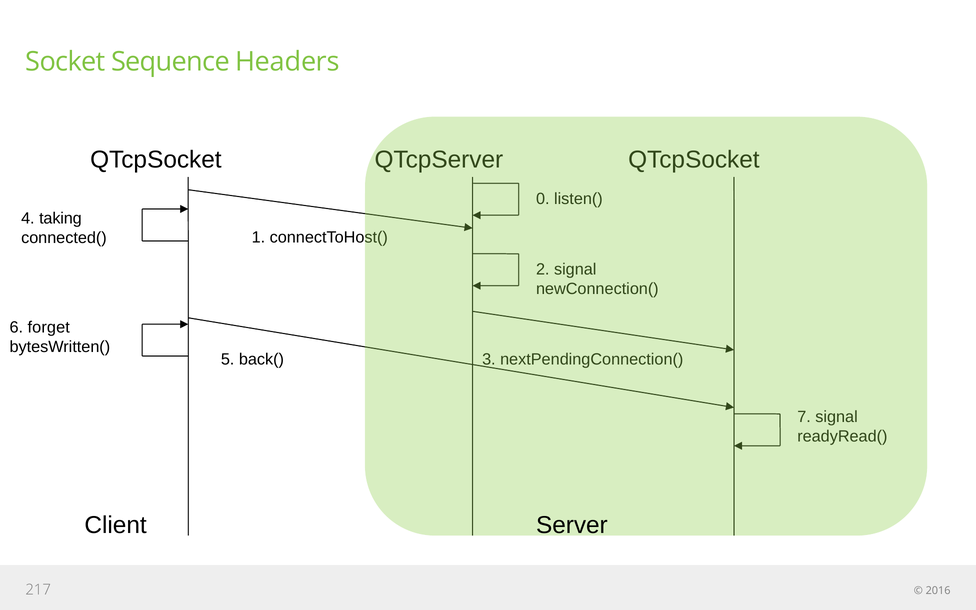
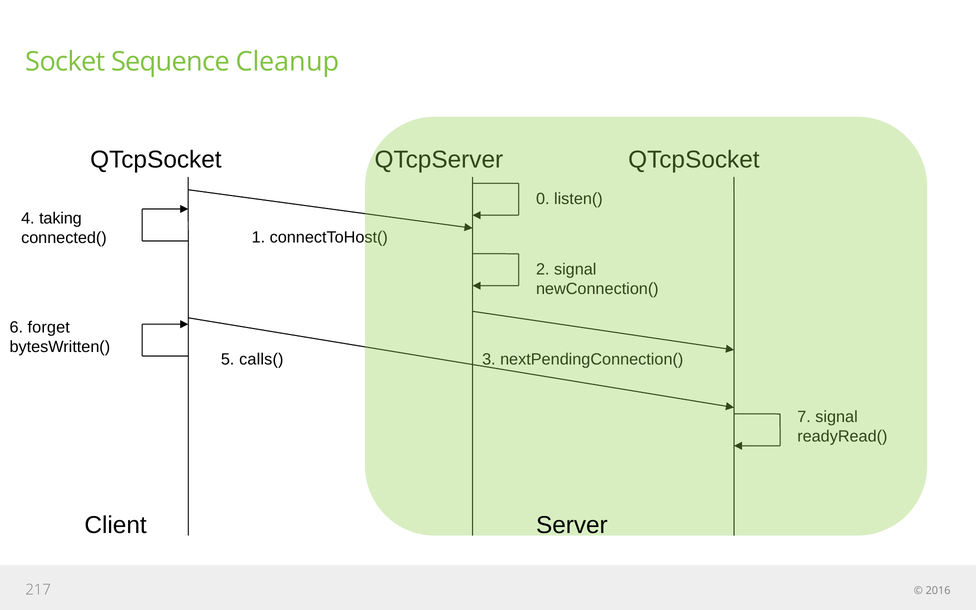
Headers: Headers -> Cleanup
back(: back( -> calls(
